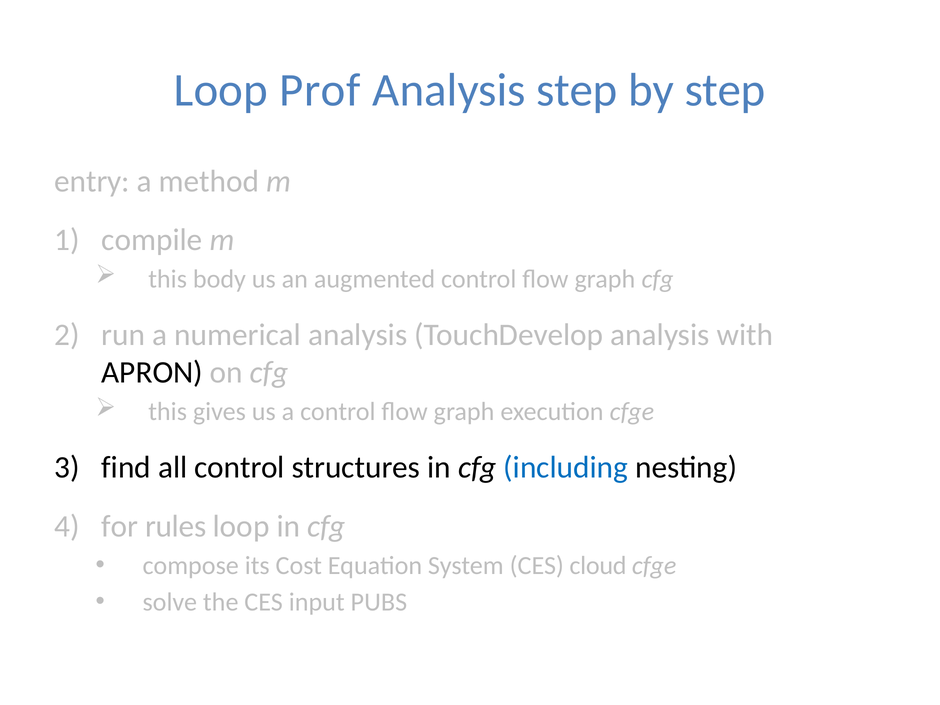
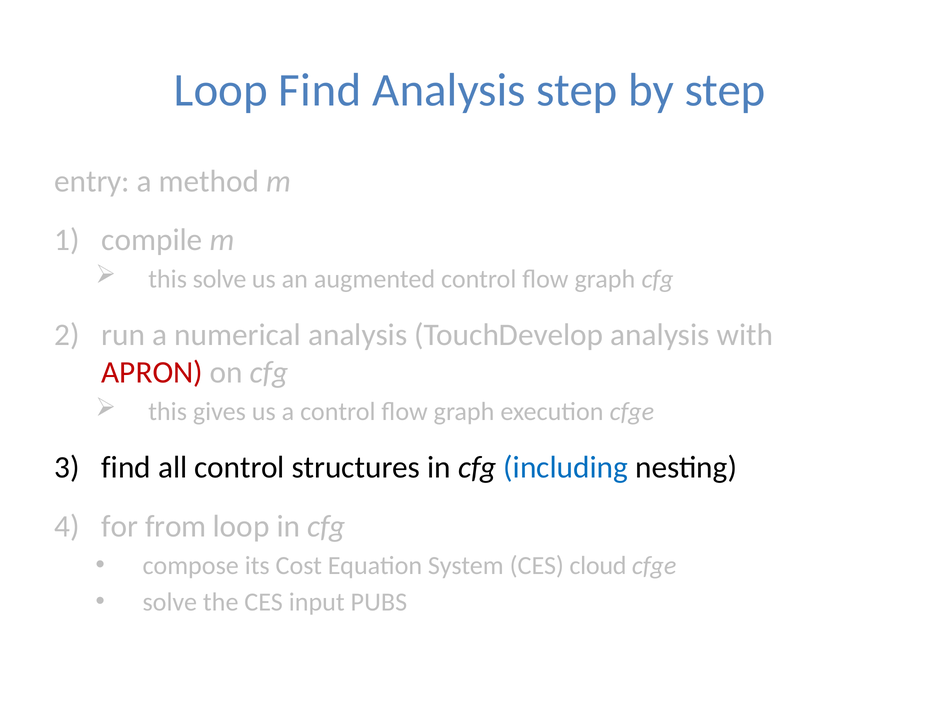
Loop Prof: Prof -> Find
this body: body -> solve
APRON colour: black -> red
rules: rules -> from
